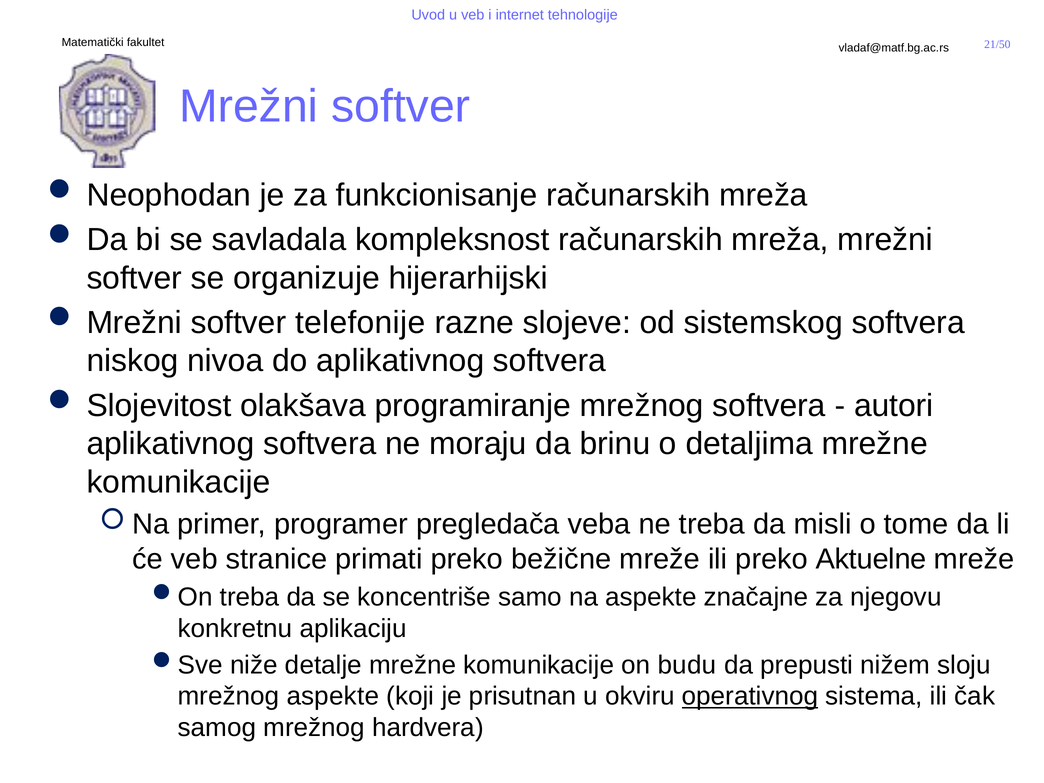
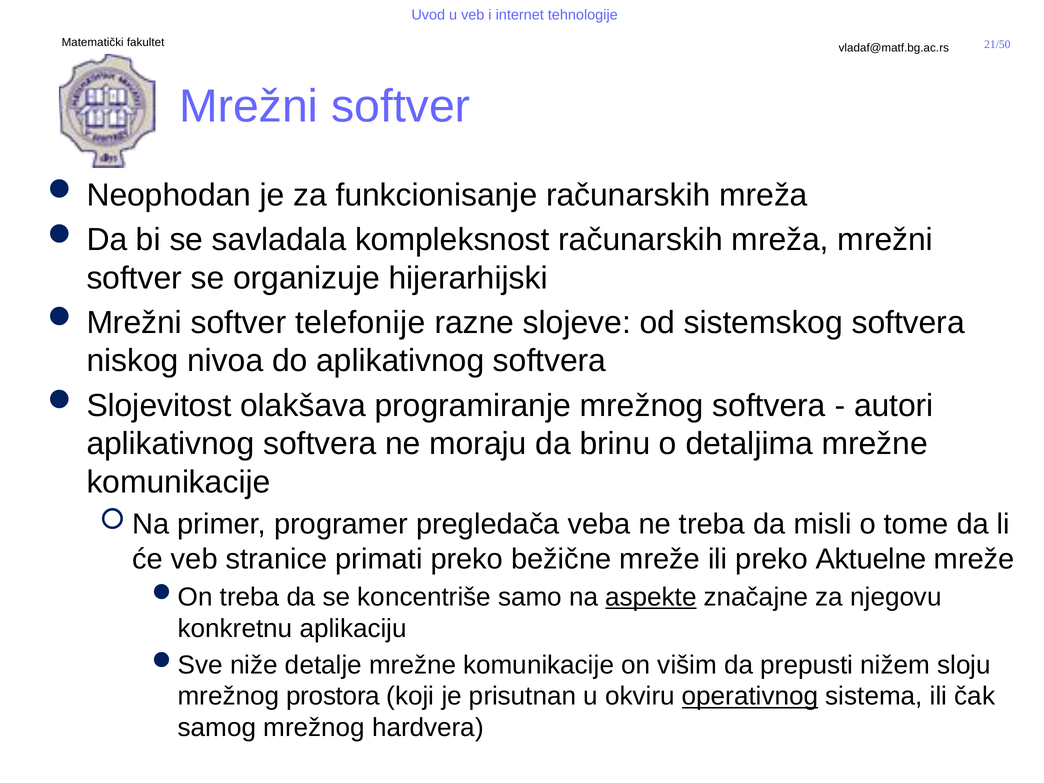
aspekte at (651, 597) underline: none -> present
budu: budu -> višim
mrežnog aspekte: aspekte -> prostora
